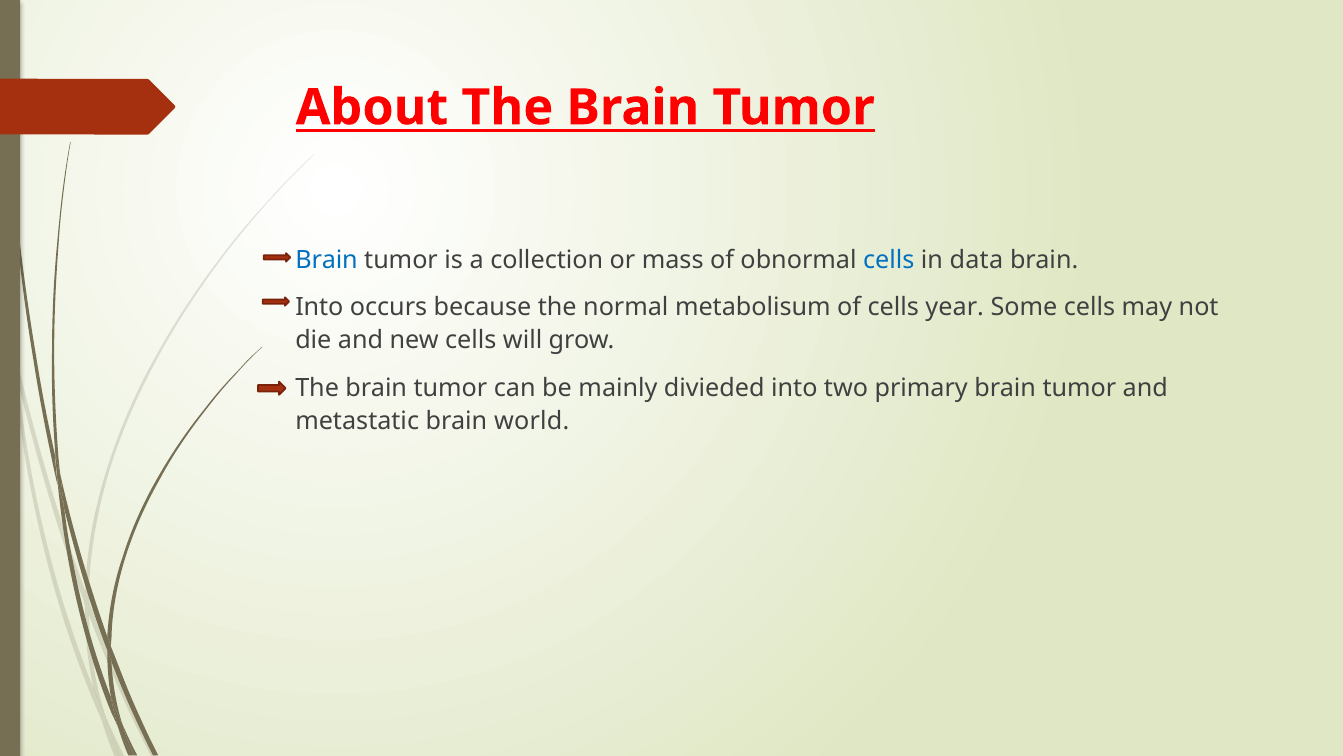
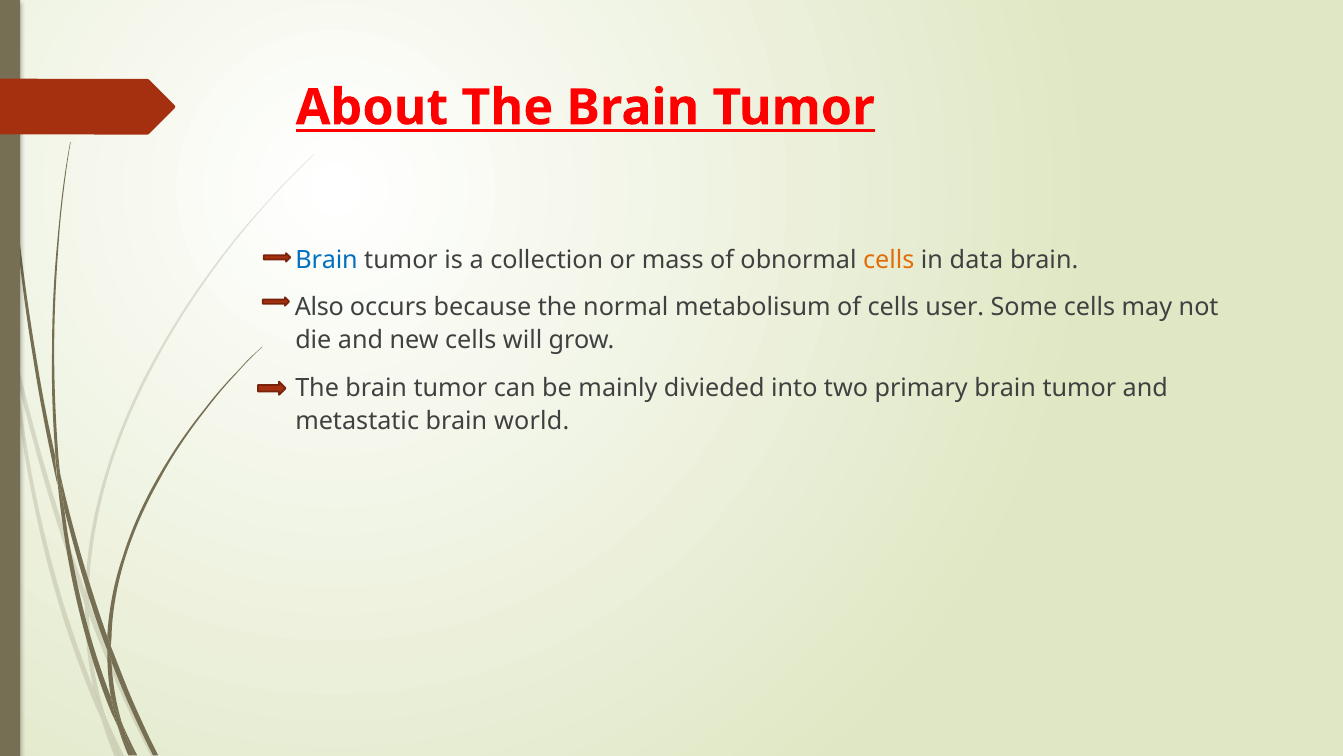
cells at (889, 260) colour: blue -> orange
Into at (319, 307): Into -> Also
year: year -> user
